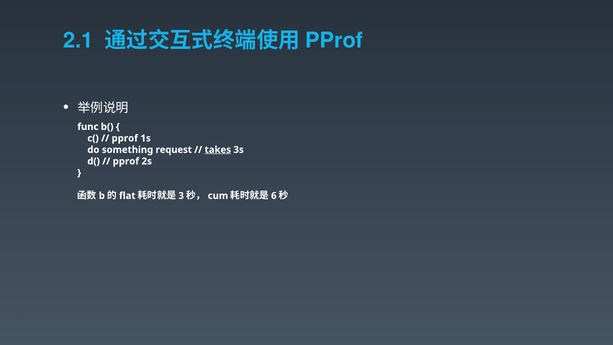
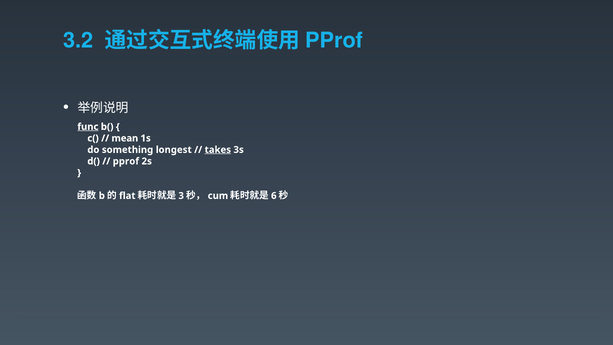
2.1: 2.1 -> 3.2
func underline: none -> present
pprof at (125, 138): pprof -> mean
request: request -> longest
